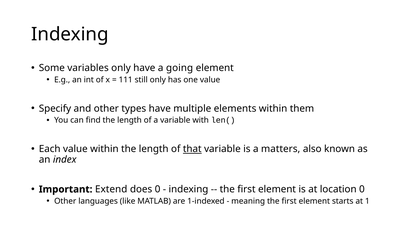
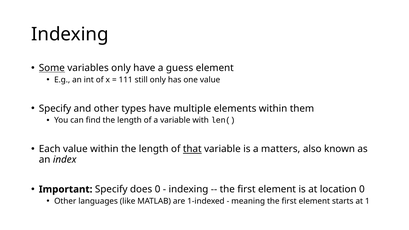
Some underline: none -> present
going: going -> guess
Important Extend: Extend -> Specify
